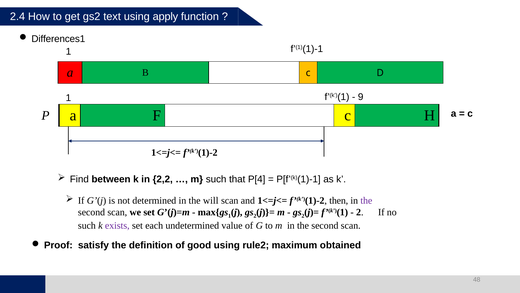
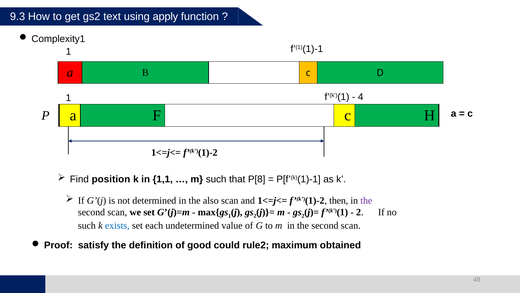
2.4: 2.4 -> 9.3
Differences1: Differences1 -> Complexity1
9: 9 -> 4
between: between -> position
2,2: 2,2 -> 1,1
P[4: P[4 -> P[8
will: will -> also
exists colour: purple -> blue
good using: using -> could
